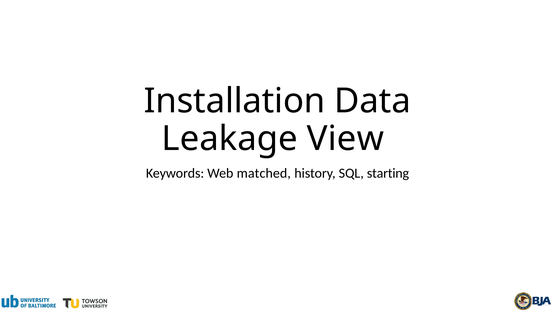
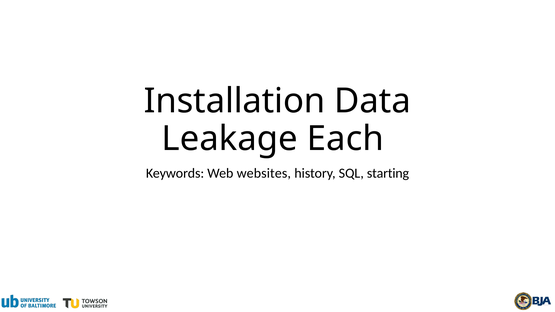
View: View -> Each
matched: matched -> websites
